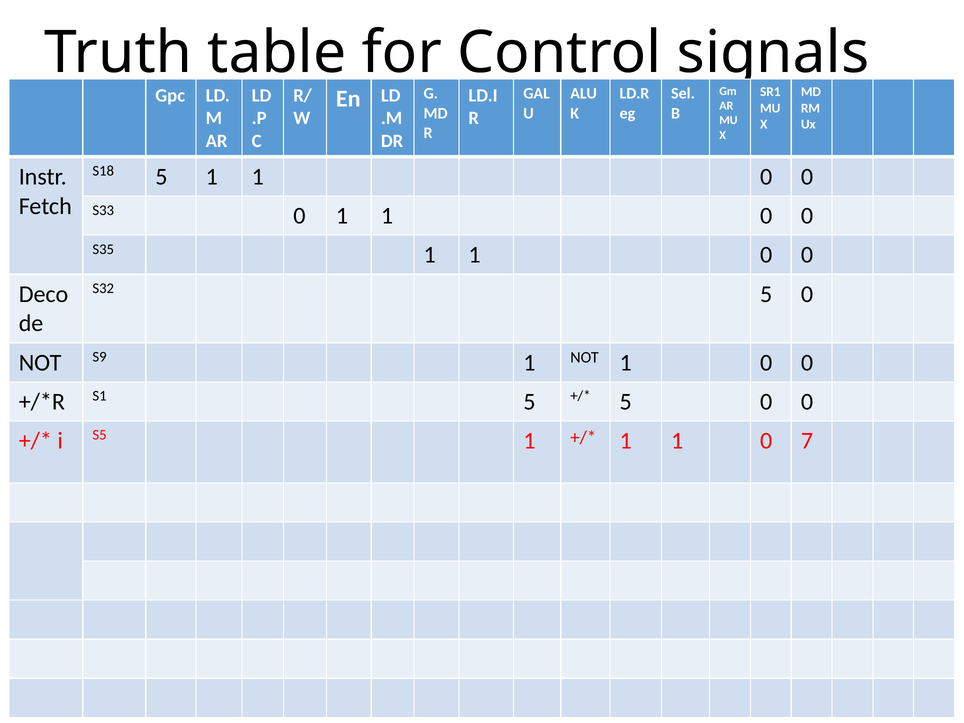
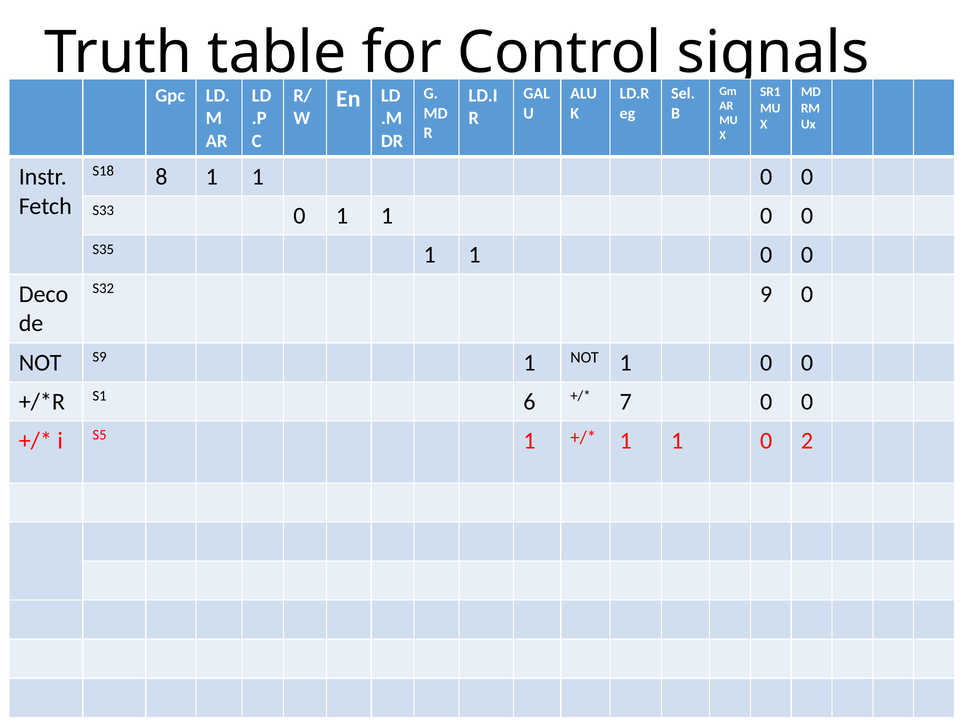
S18 5: 5 -> 8
S32 5: 5 -> 9
S1 5: 5 -> 6
5 at (626, 402): 5 -> 7
7: 7 -> 2
